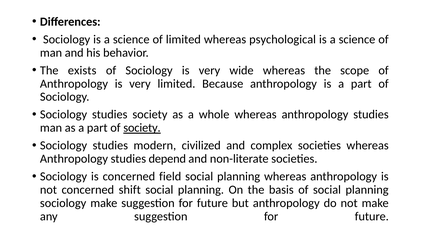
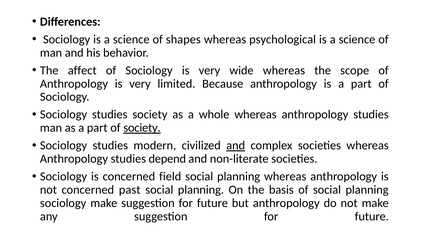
of limited: limited -> shapes
exists: exists -> affect
and at (236, 145) underline: none -> present
shift: shift -> past
